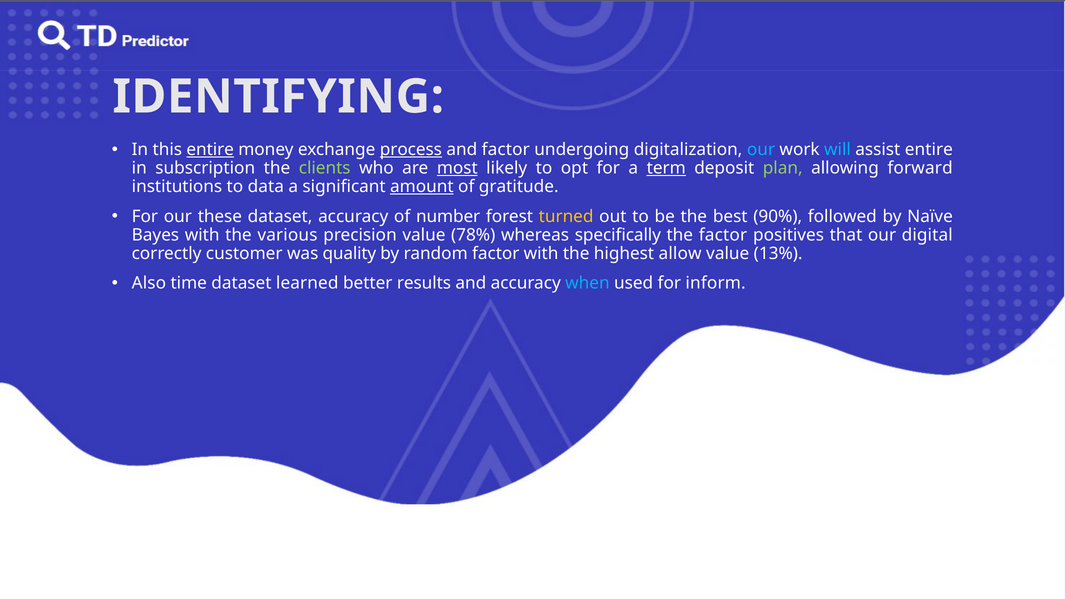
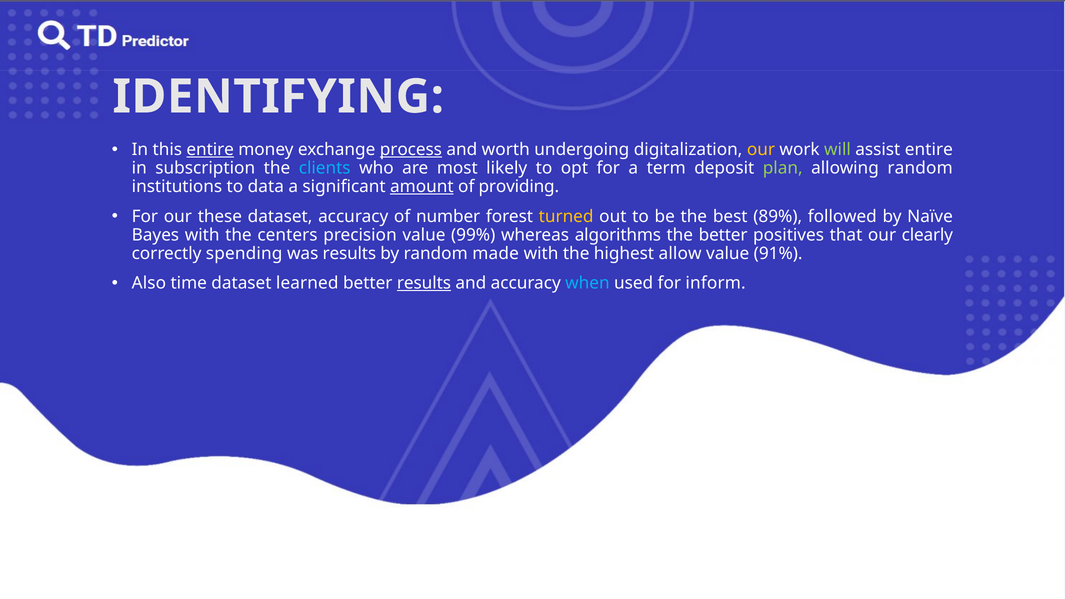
and factor: factor -> worth
our at (761, 150) colour: light blue -> yellow
will colour: light blue -> light green
clients colour: light green -> light blue
most underline: present -> none
term underline: present -> none
allowing forward: forward -> random
gratitude: gratitude -> providing
90%: 90% -> 89%
various: various -> centers
78%: 78% -> 99%
specifically: specifically -> algorithms
the factor: factor -> better
digital: digital -> clearly
customer: customer -> spending
was quality: quality -> results
random factor: factor -> made
13%: 13% -> 91%
results at (424, 283) underline: none -> present
